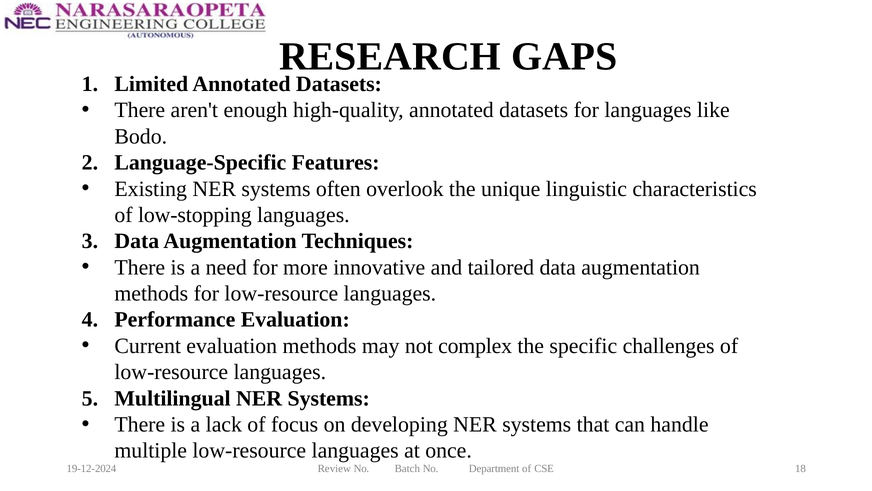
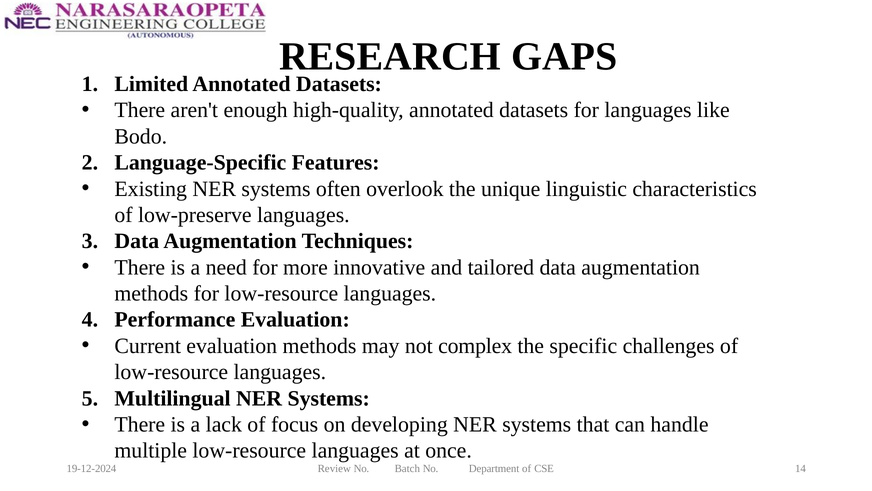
low-stopping: low-stopping -> low-preserve
18: 18 -> 14
